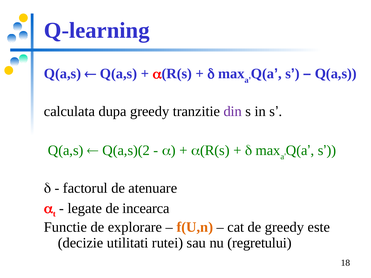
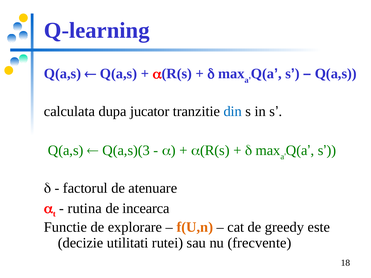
dupa greedy: greedy -> jucator
din colour: purple -> blue
Q(a,s)(2: Q(a,s)(2 -> Q(a,s)(3
legate: legate -> rutina
regretului: regretului -> frecvente
